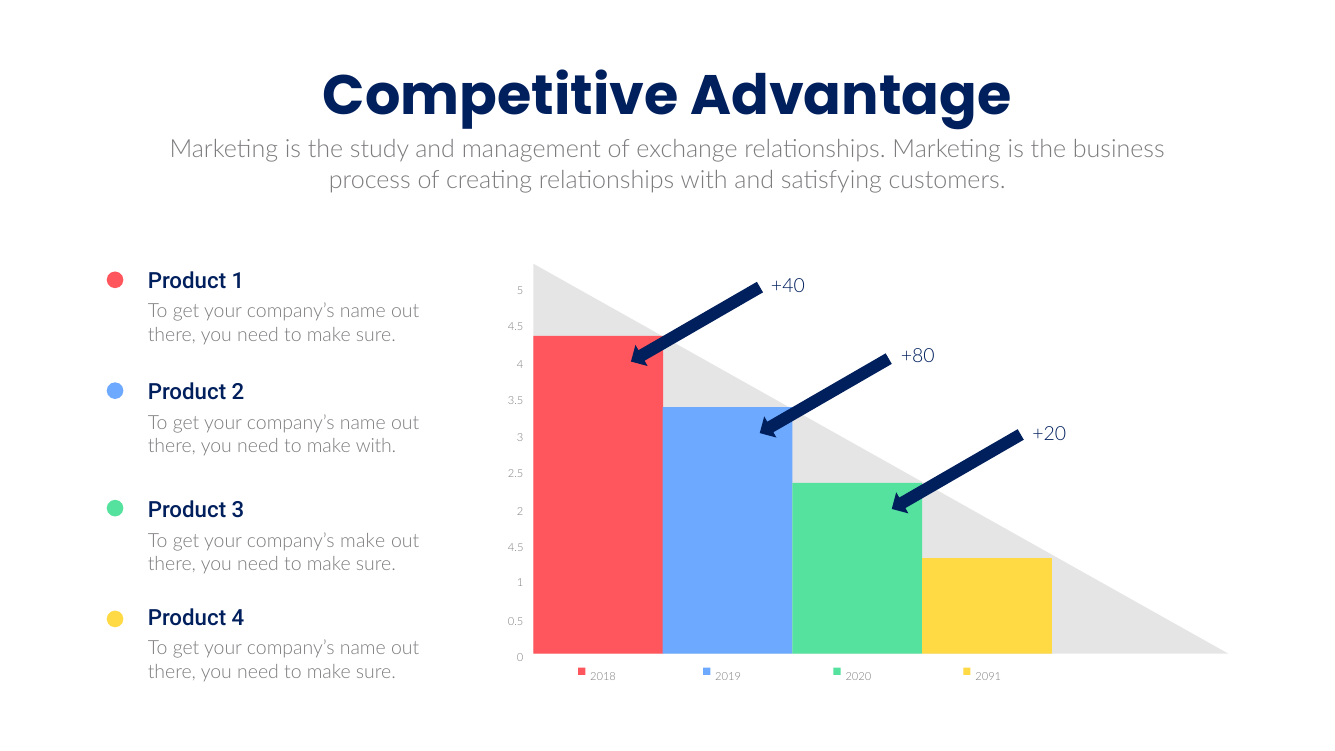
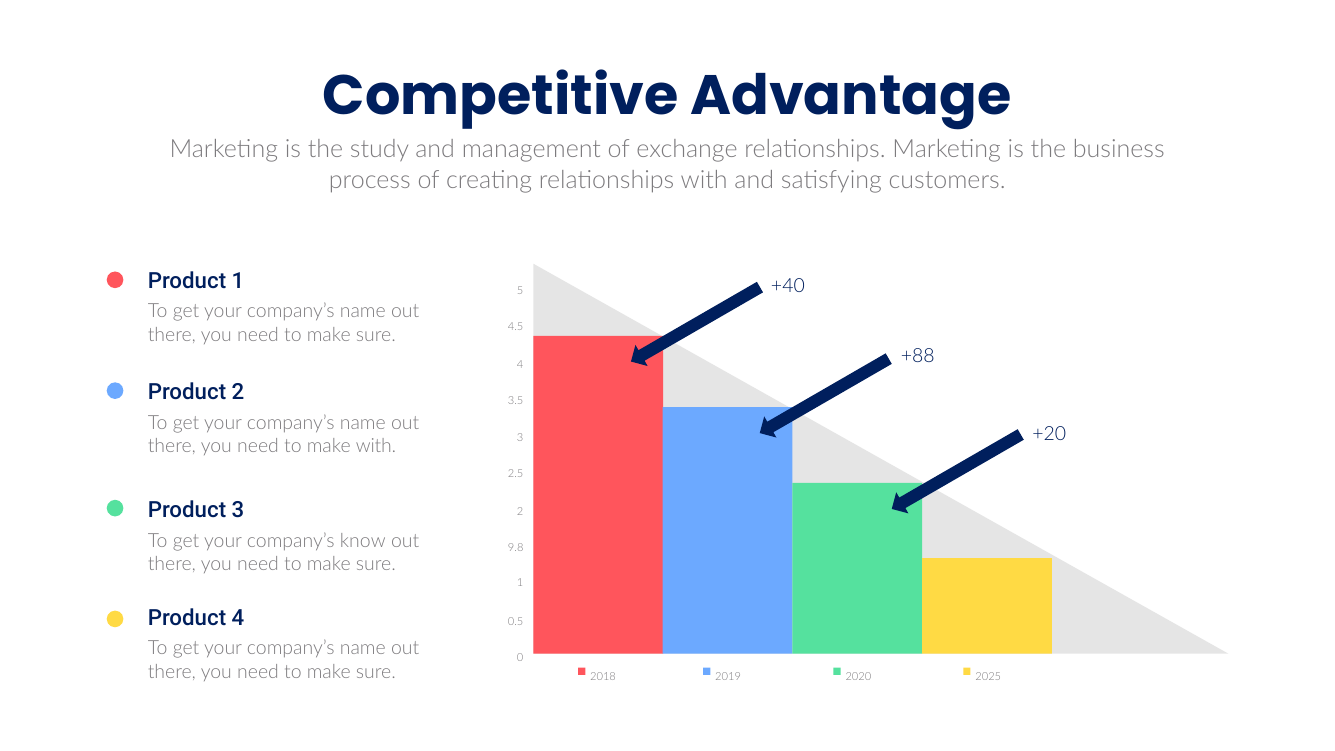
+80: +80 -> +88
company’s make: make -> know
4.5 at (516, 548): 4.5 -> 9.8
2091: 2091 -> 2025
